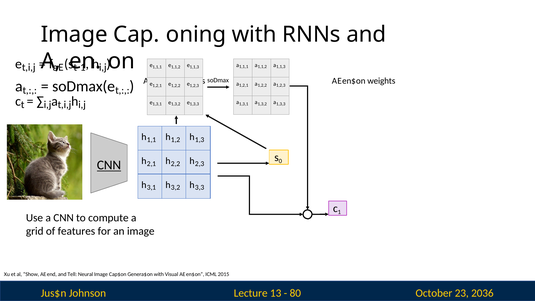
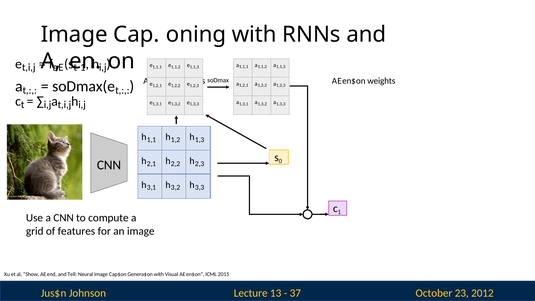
CNN at (109, 165) underline: present -> none
2036: 2036 -> 2012
80: 80 -> 37
